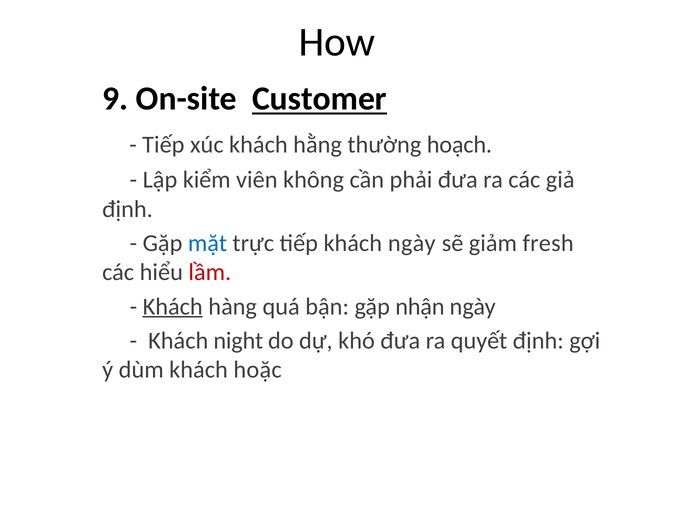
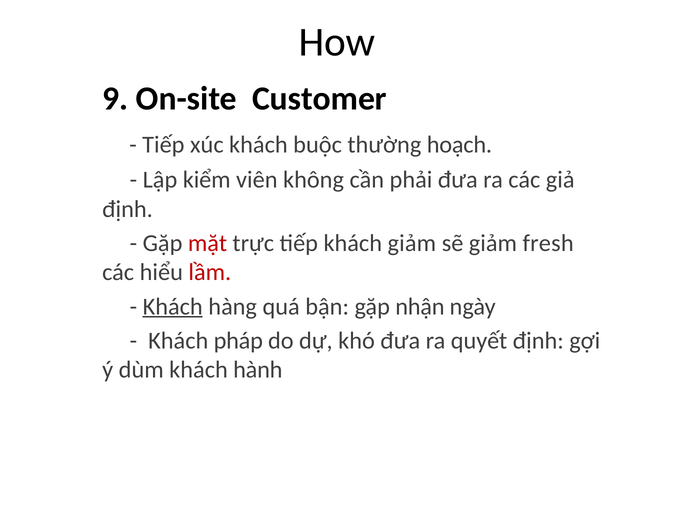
Customer underline: present -> none
hằng: hằng -> buộc
mặt colour: blue -> red
khách ngày: ngày -> giảm
night: night -> pháp
hoặc: hoặc -> hành
